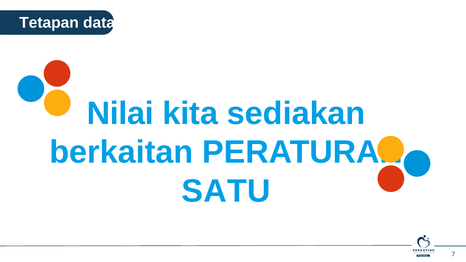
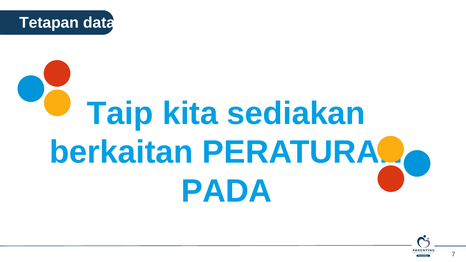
Nilai: Nilai -> Taip
SATU: SATU -> PADA
